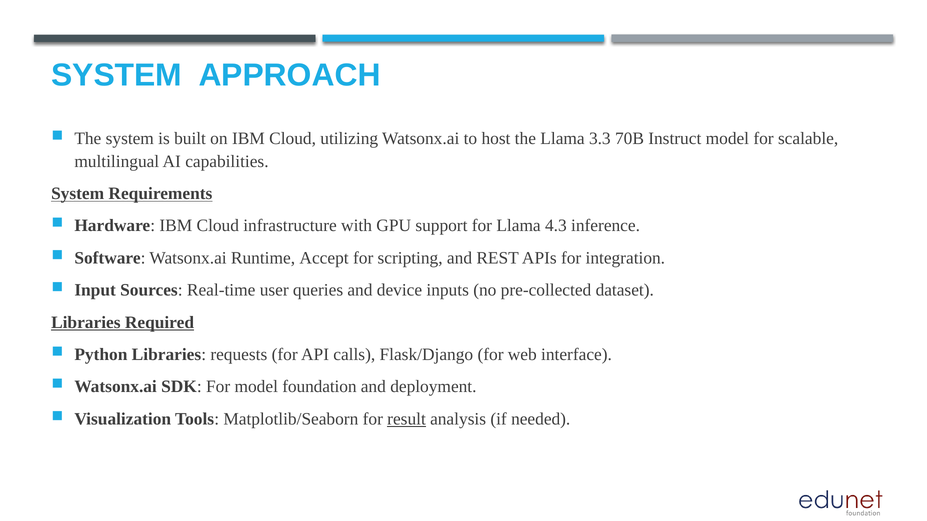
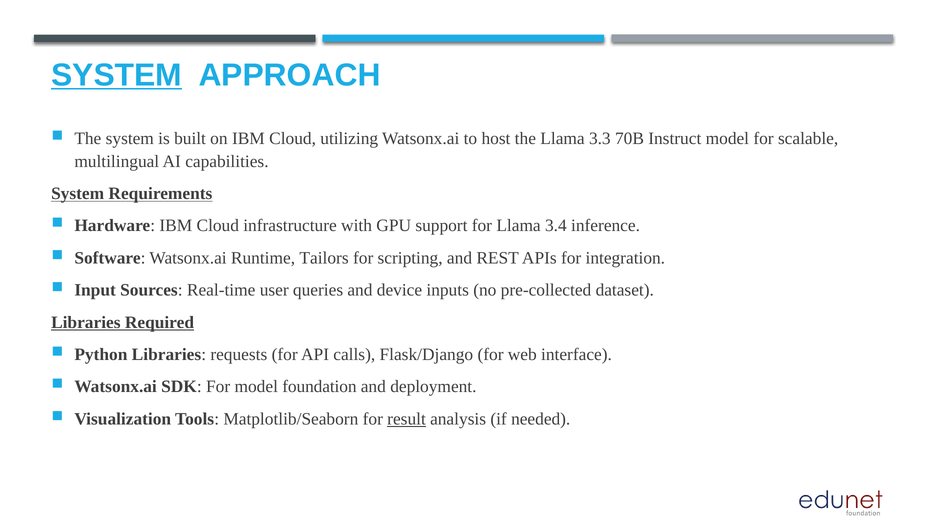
SYSTEM at (117, 75) underline: none -> present
4.3: 4.3 -> 3.4
Accept: Accept -> Tailors
